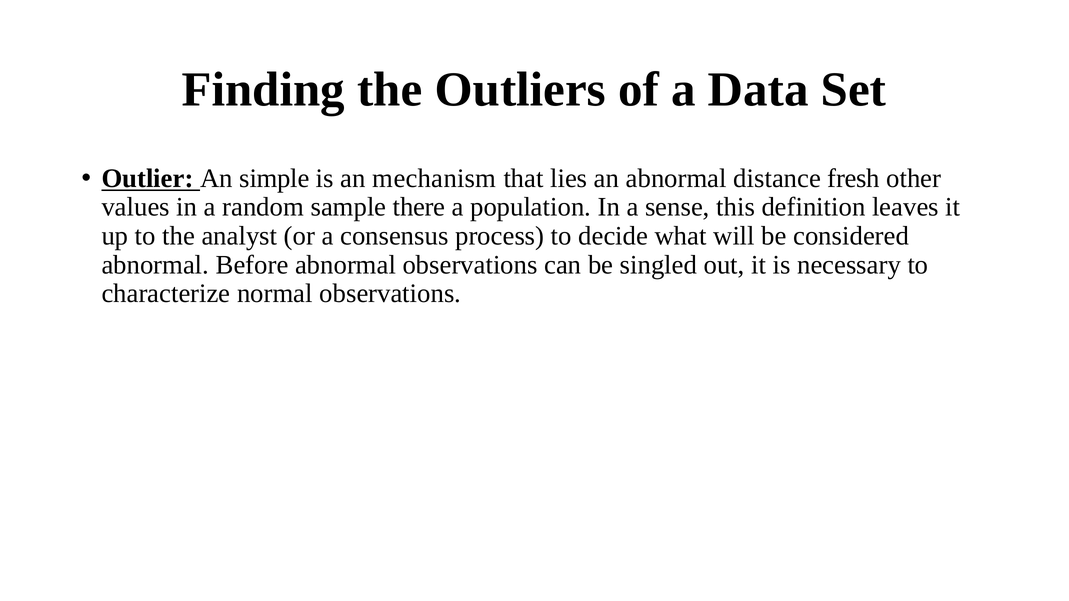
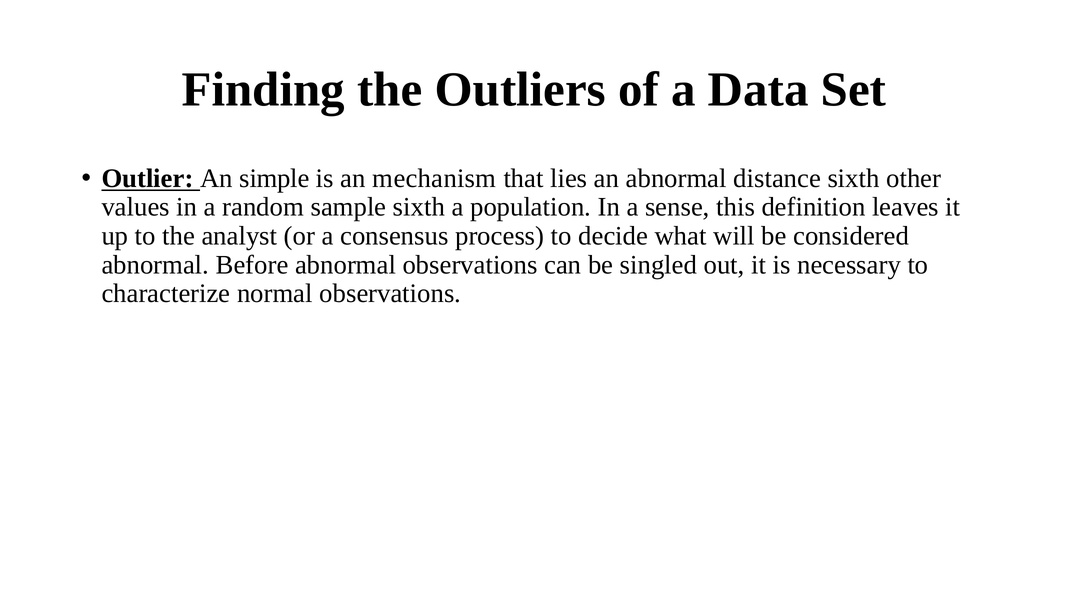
distance fresh: fresh -> sixth
sample there: there -> sixth
